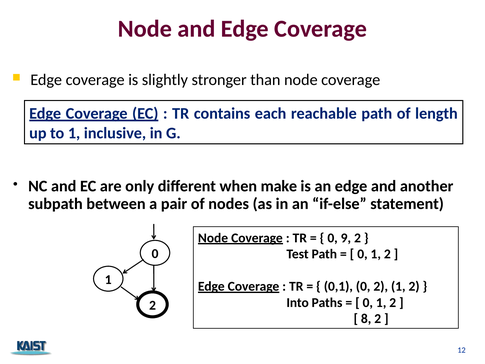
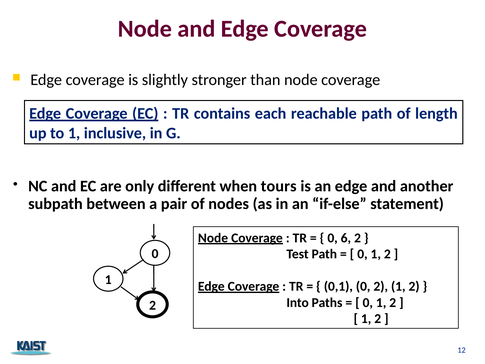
make: make -> tours
9: 9 -> 6
8 at (366, 319): 8 -> 1
